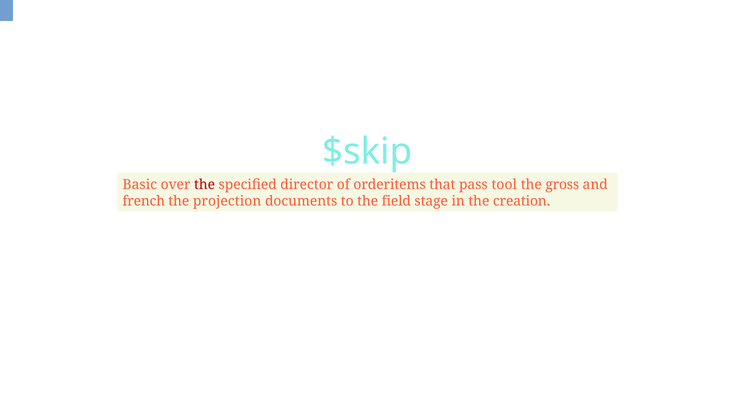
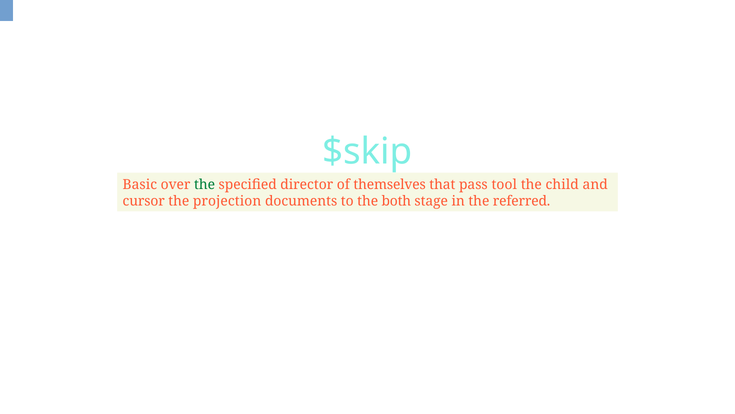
the at (205, 184) colour: red -> green
orderitems: orderitems -> themselves
gross: gross -> child
french: french -> cursor
field: field -> both
creation: creation -> referred
